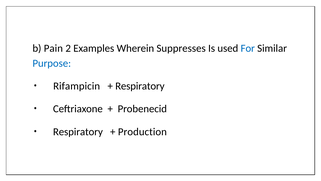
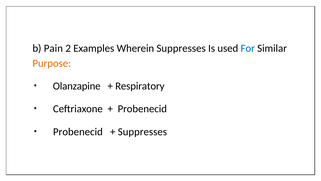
Purpose colour: blue -> orange
Rifampicin: Rifampicin -> Olanzapine
Respiratory at (78, 131): Respiratory -> Probenecid
Production at (142, 131): Production -> Suppresses
